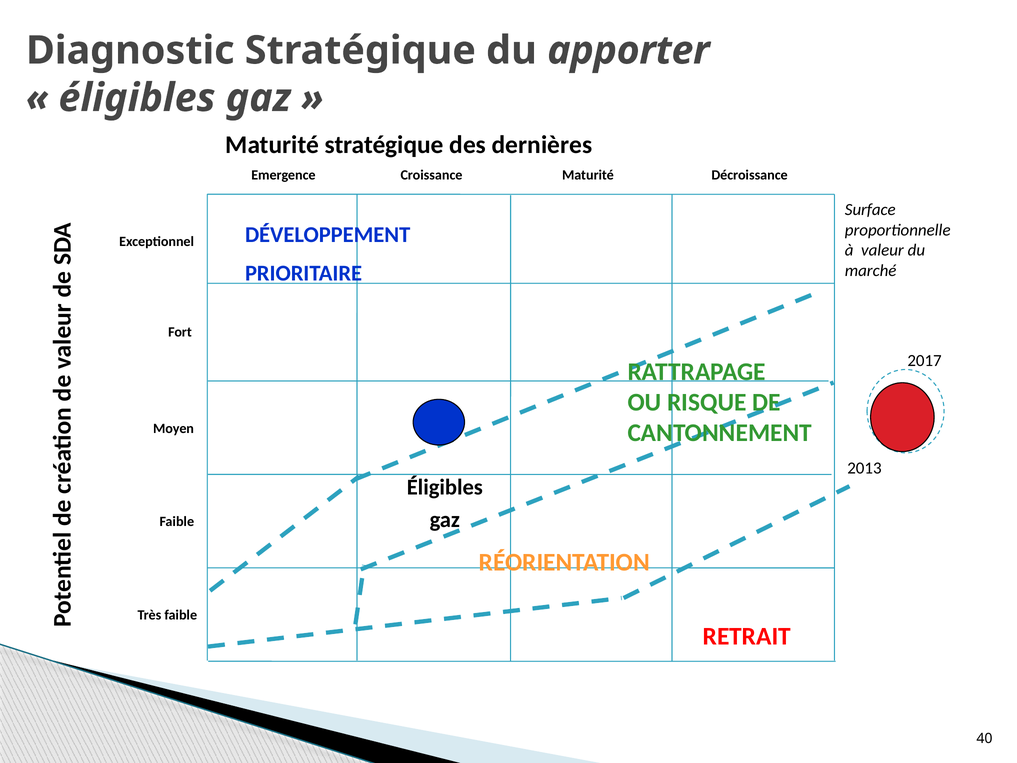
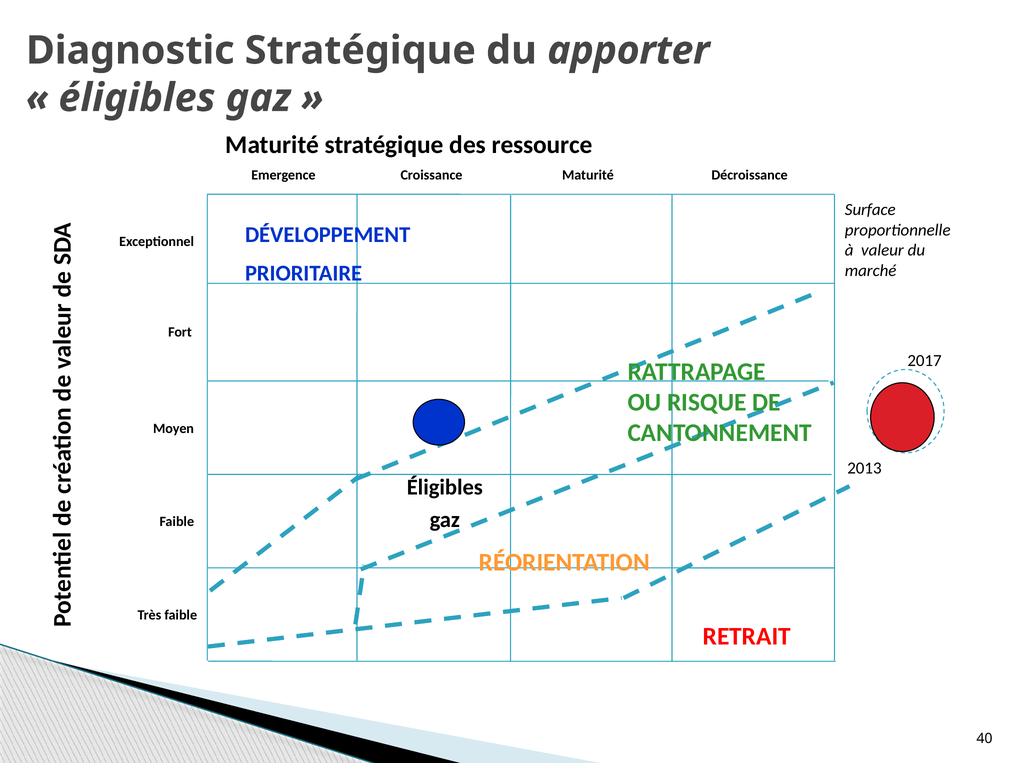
dernières: dernières -> ressource
